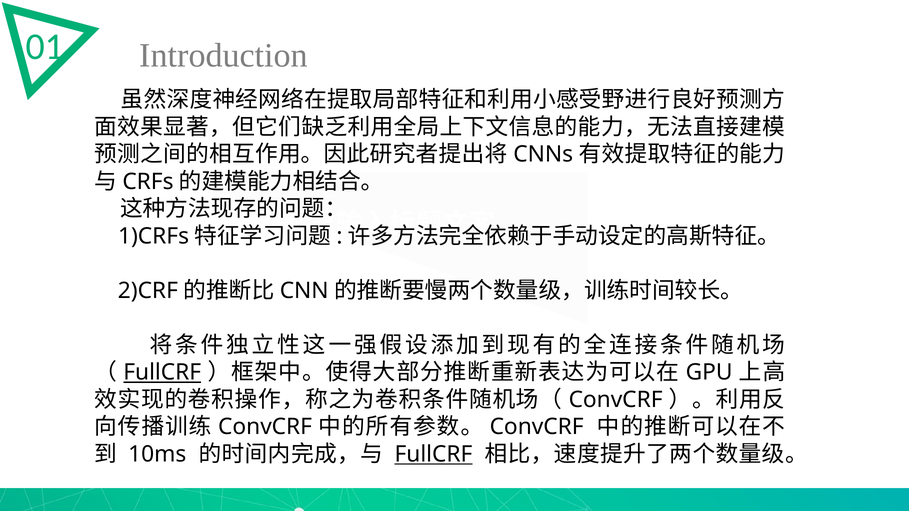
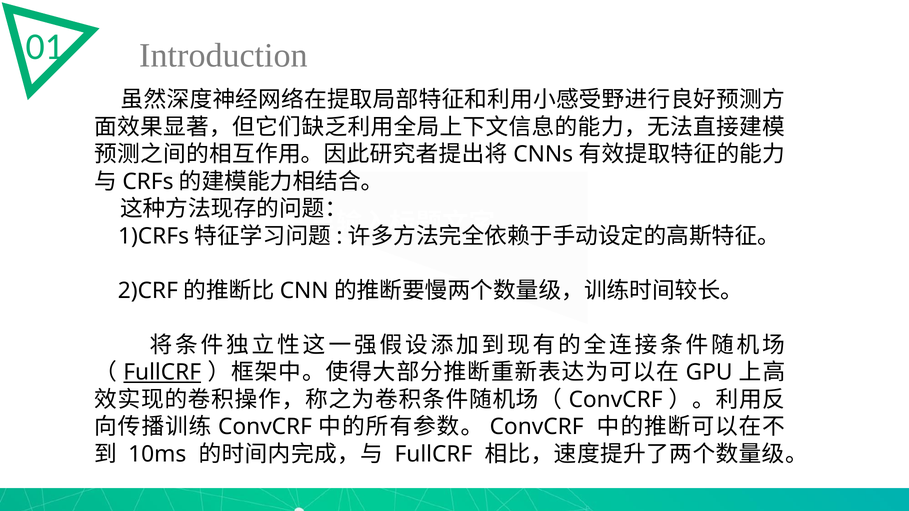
FullCRF at (433, 454) underline: present -> none
